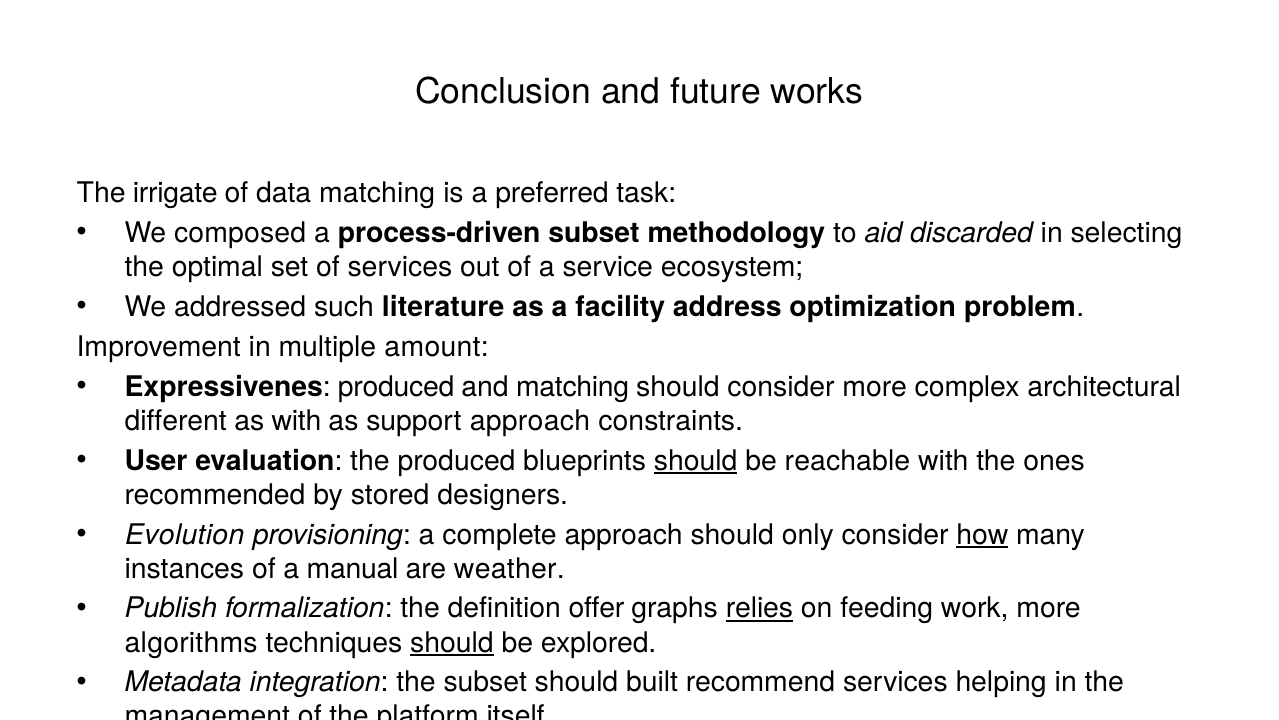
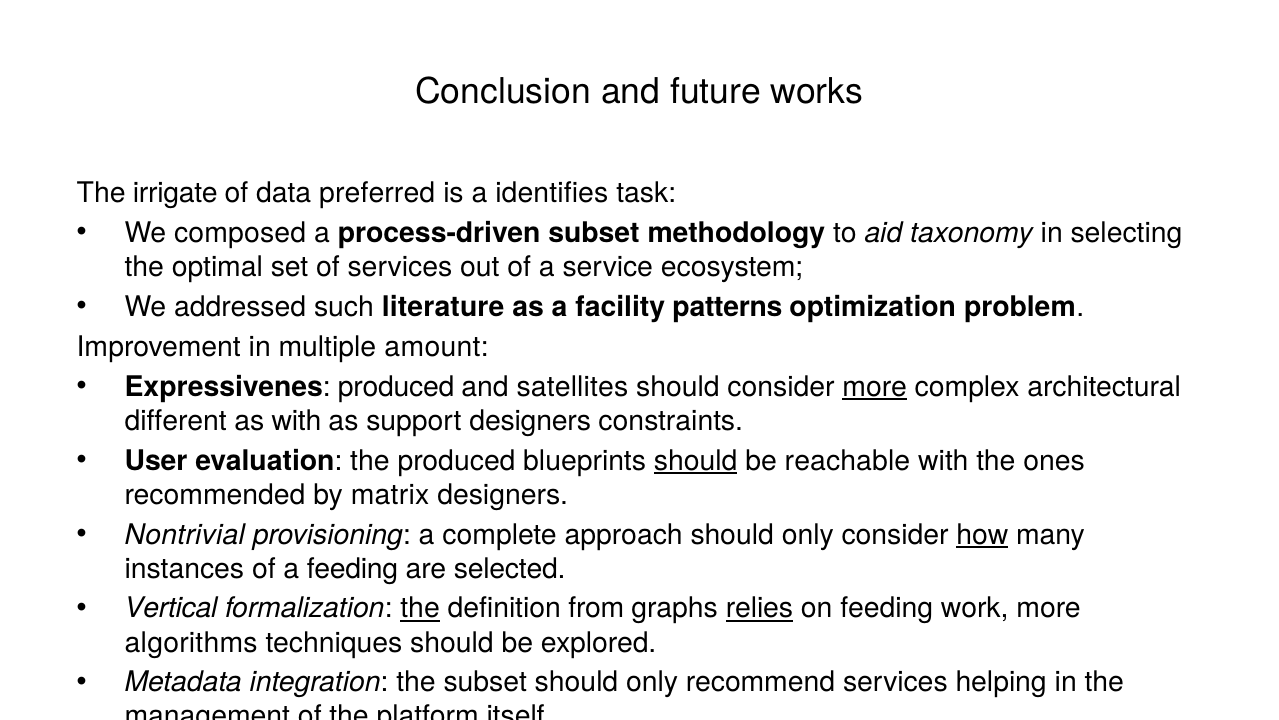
data matching: matching -> preferred
preferred: preferred -> identifies
discarded: discarded -> taxonomy
address: address -> patterns
and matching: matching -> satellites
more at (875, 387) underline: none -> present
support approach: approach -> designers
stored: stored -> matrix
Evolution: Evolution -> Nontrivial
a manual: manual -> feeding
weather: weather -> selected
Publish: Publish -> Vertical
the at (420, 608) underline: none -> present
offer: offer -> from
should at (452, 642) underline: present -> none
built at (652, 682): built -> only
